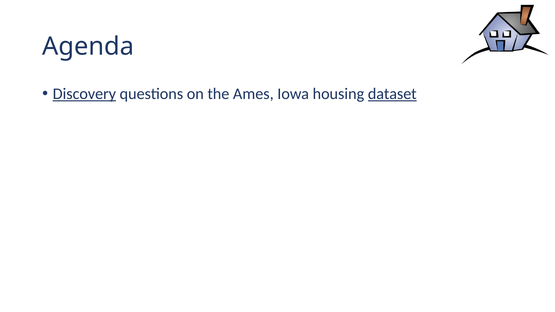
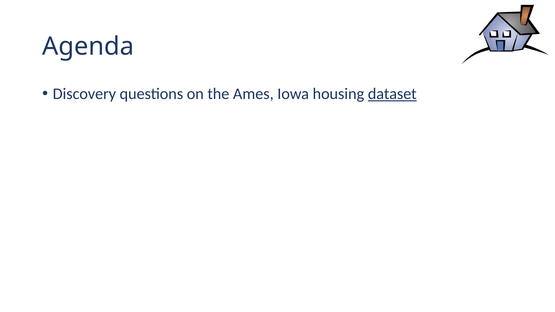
Discovery underline: present -> none
